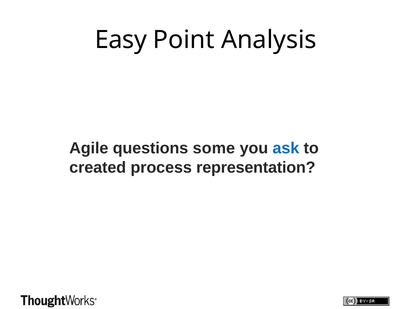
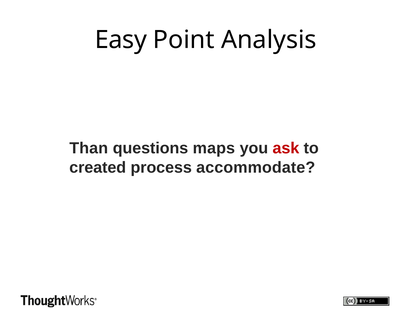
Agile: Agile -> Than
some: some -> maps
ask colour: blue -> red
representation: representation -> accommodate
